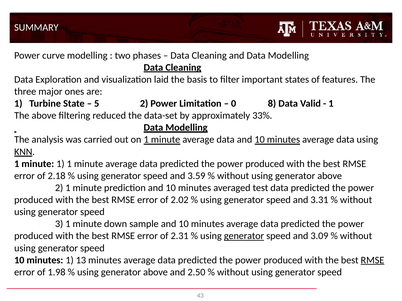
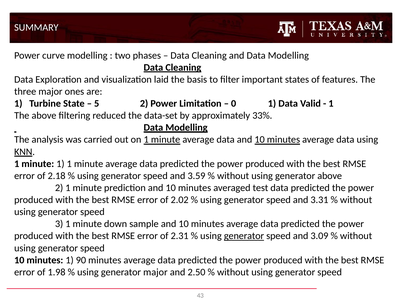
0 8: 8 -> 1
13: 13 -> 90
RMSE at (373, 260) underline: present -> none
above at (156, 273): above -> major
